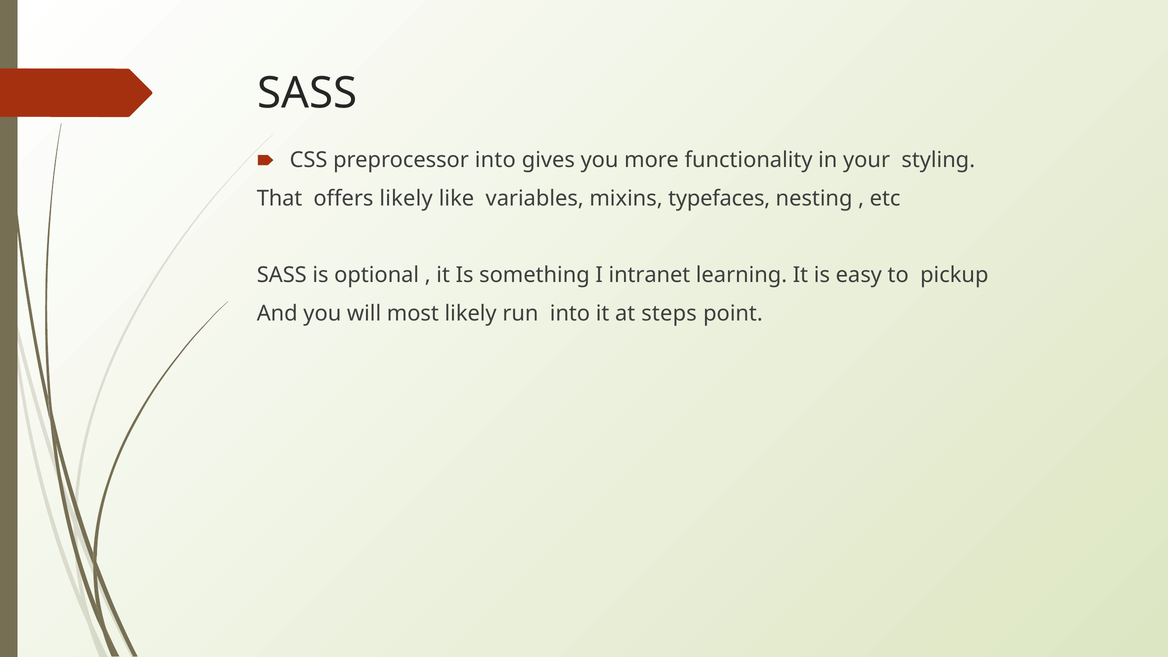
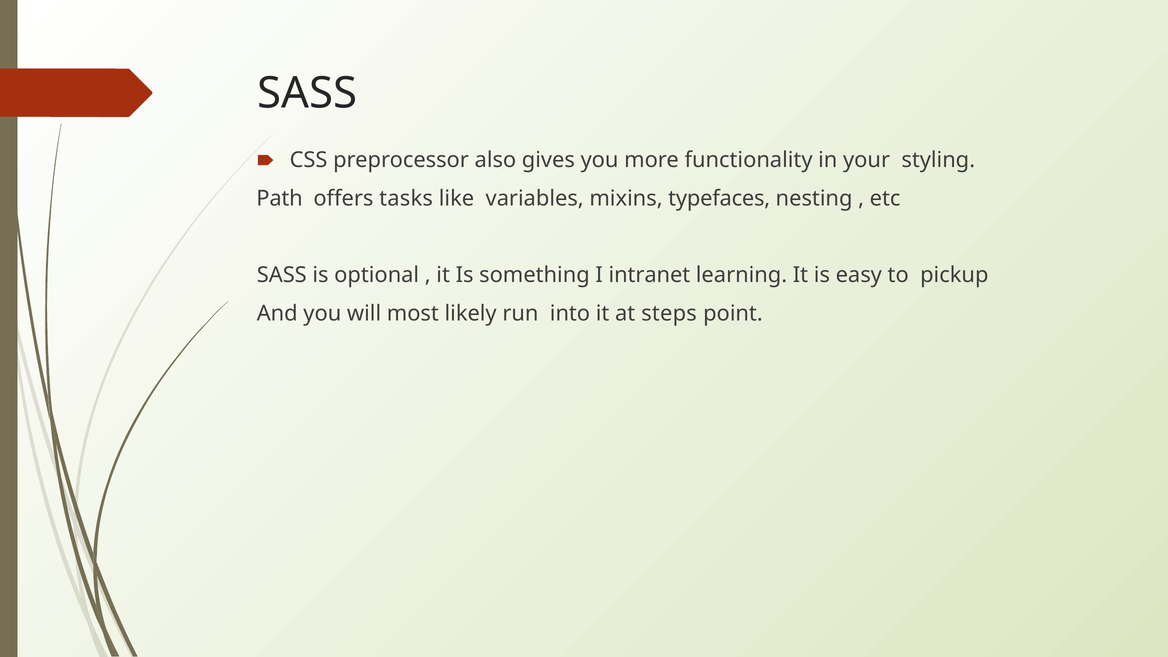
preprocessor into: into -> also
That: That -> Path
offers likely: likely -> tasks
